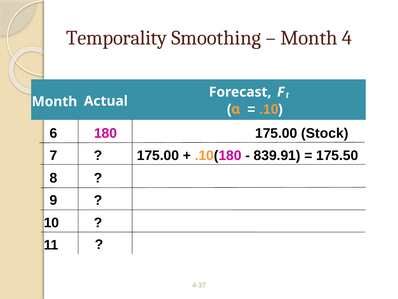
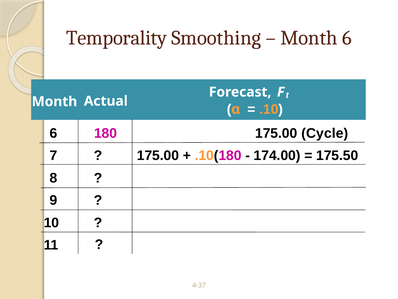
Month 4: 4 -> 6
Stock: Stock -> Cycle
839.91: 839.91 -> 174.00
